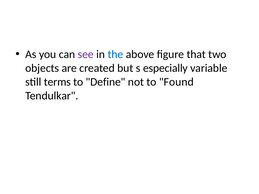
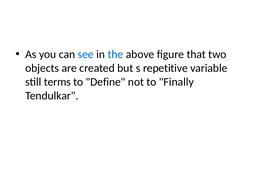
see colour: purple -> blue
especially: especially -> repetitive
Found: Found -> Finally
